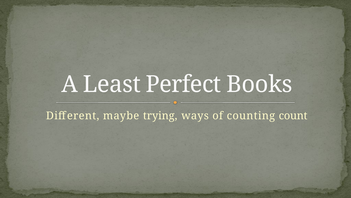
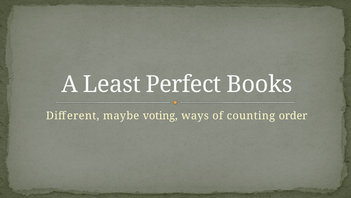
trying: trying -> voting
count: count -> order
